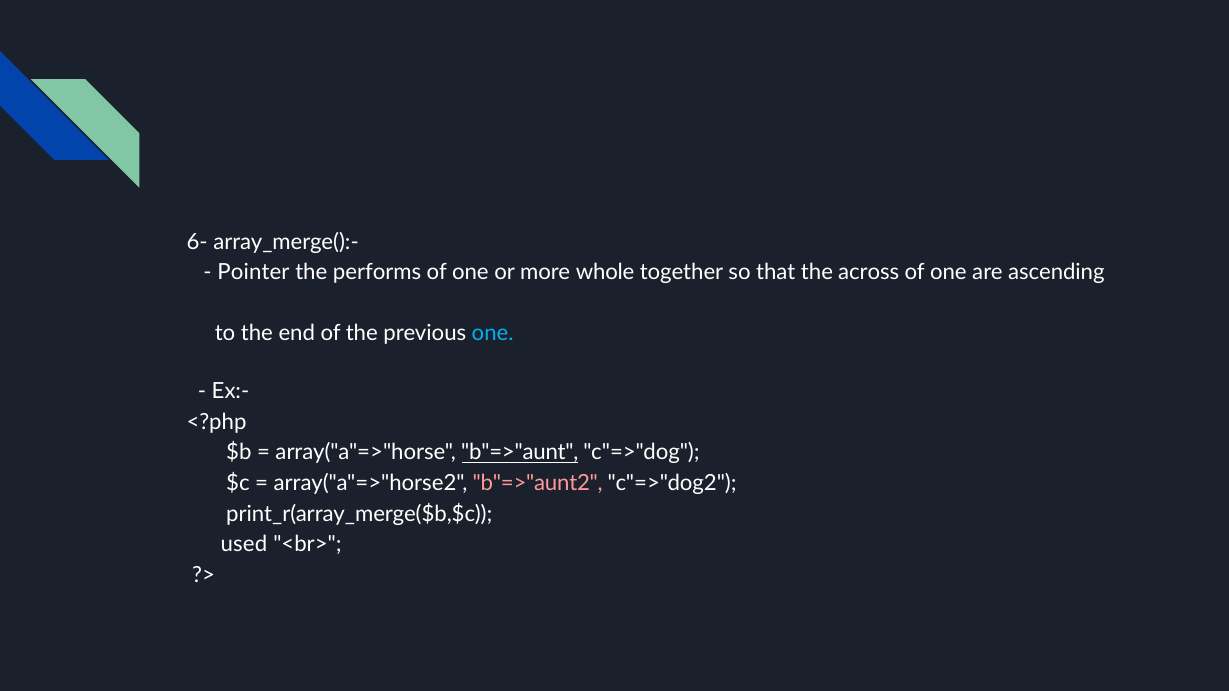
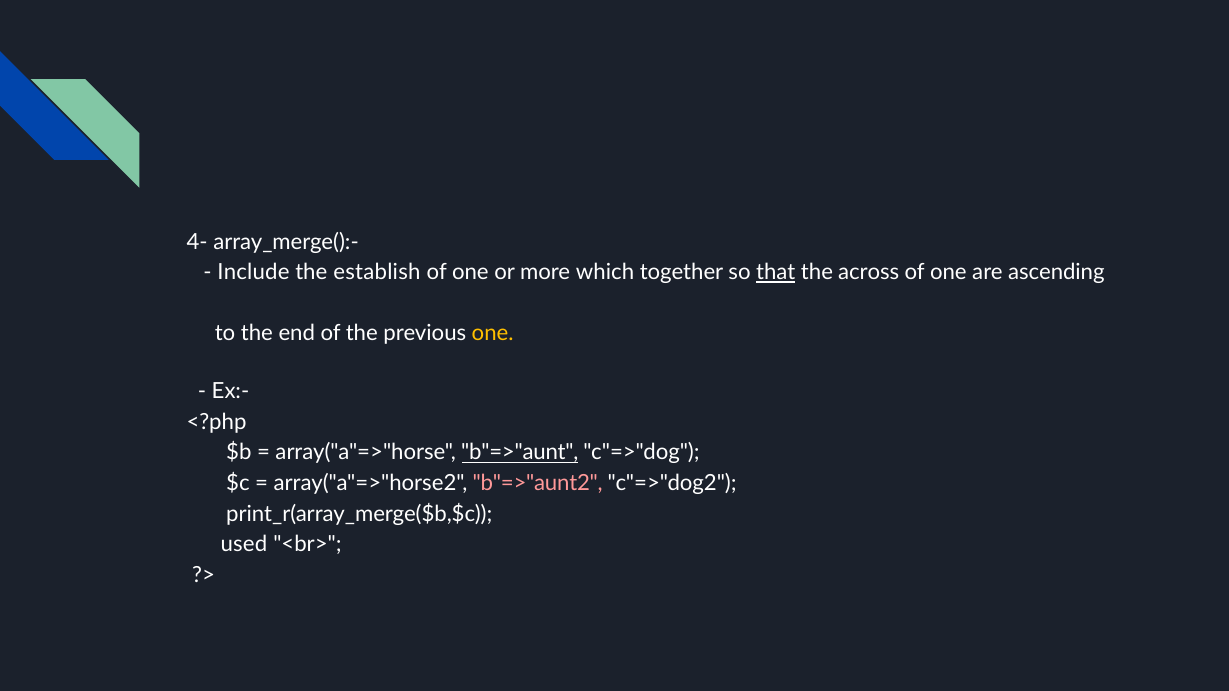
6-: 6- -> 4-
Pointer: Pointer -> Include
performs: performs -> establish
whole: whole -> which
that underline: none -> present
one at (493, 334) colour: light blue -> yellow
